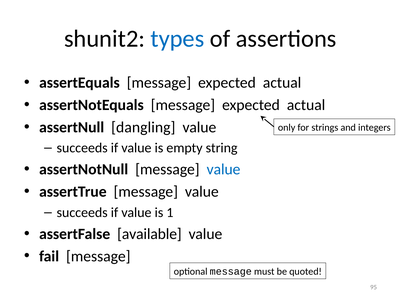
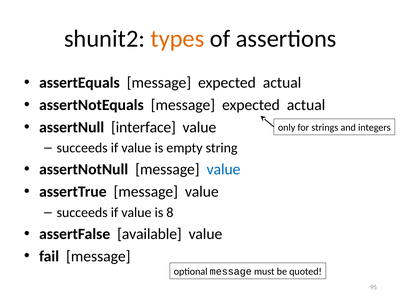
types colour: blue -> orange
dangling: dangling -> interface
1: 1 -> 8
